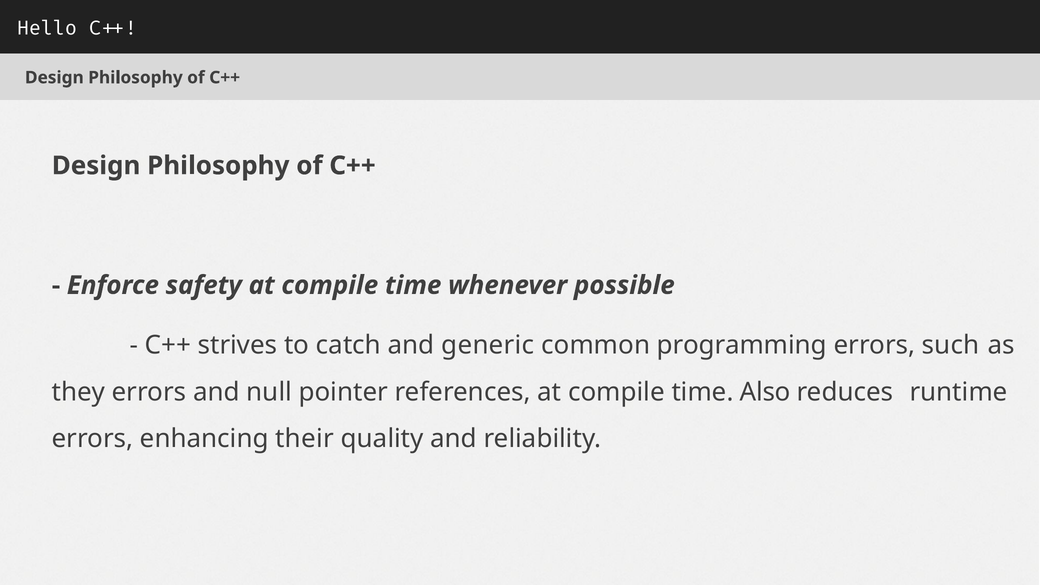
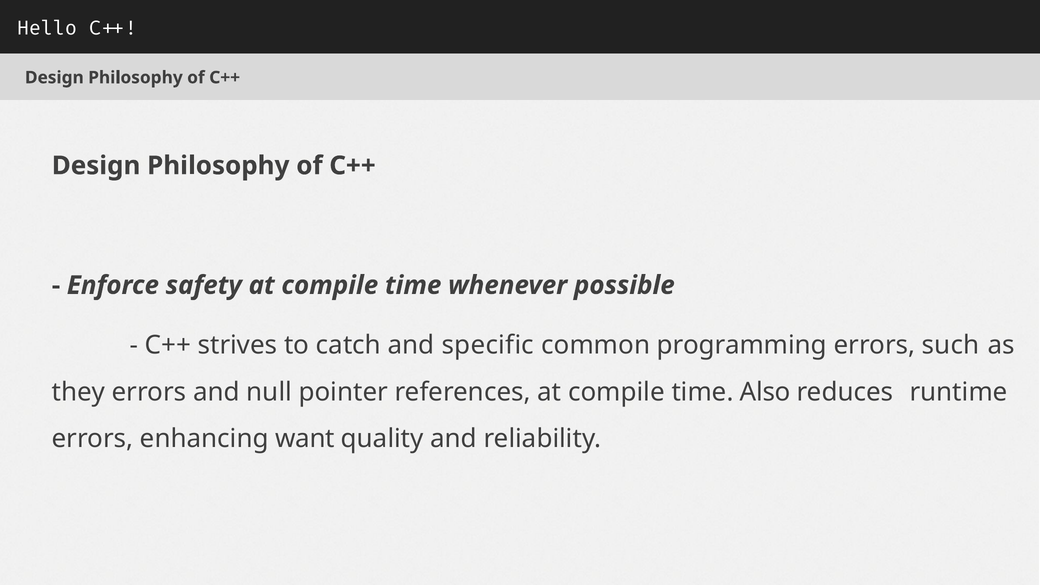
generic: generic -> specific
their: their -> want
